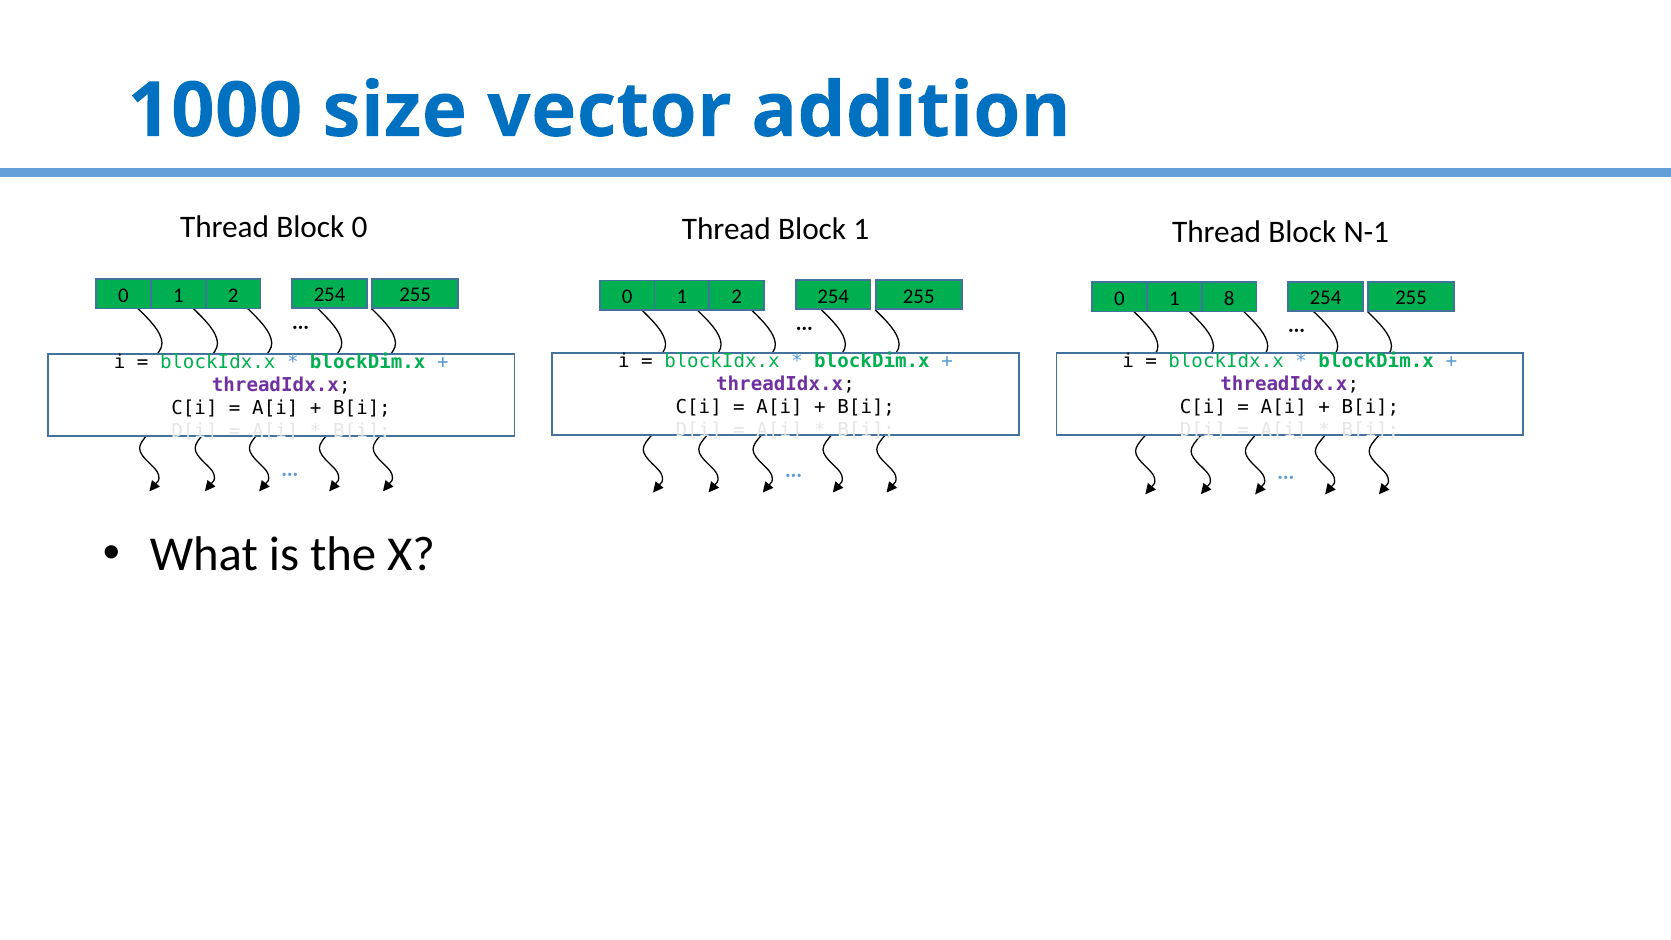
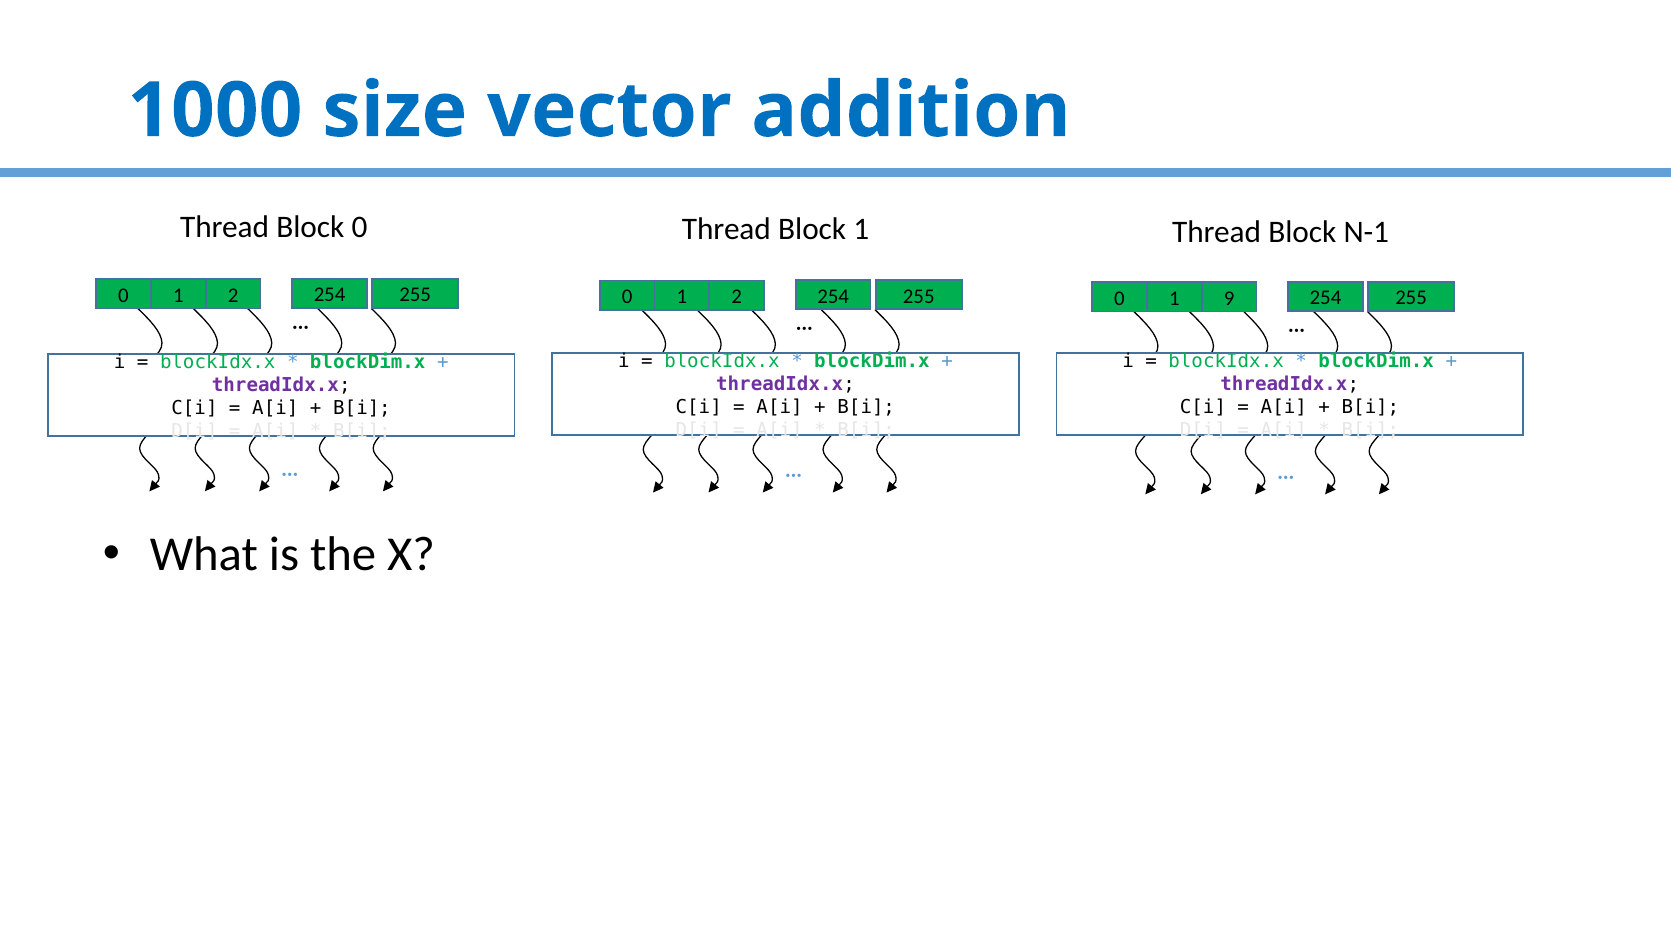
8: 8 -> 9
